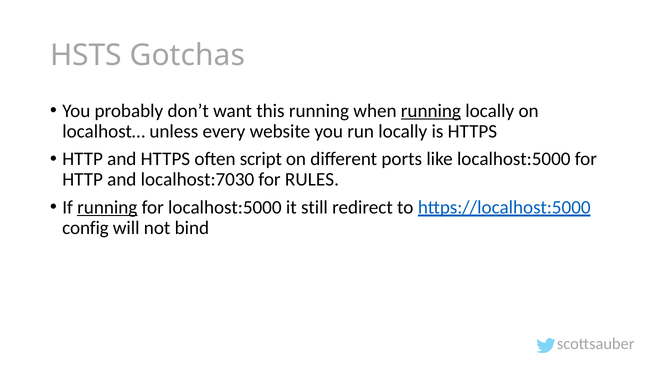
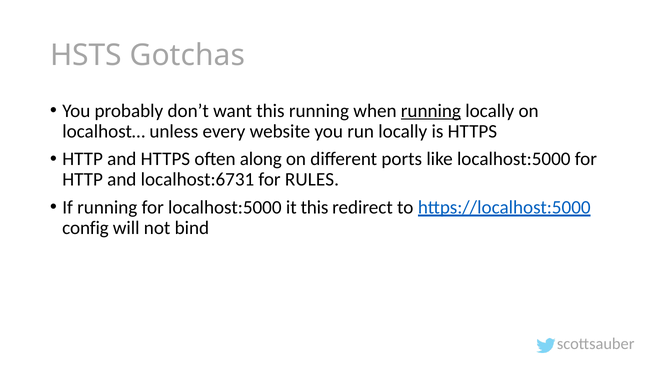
script: script -> along
localhost:7030: localhost:7030 -> localhost:6731
running at (107, 207) underline: present -> none
it still: still -> this
